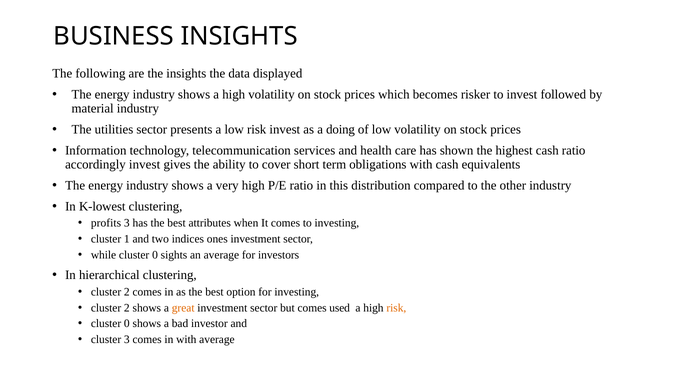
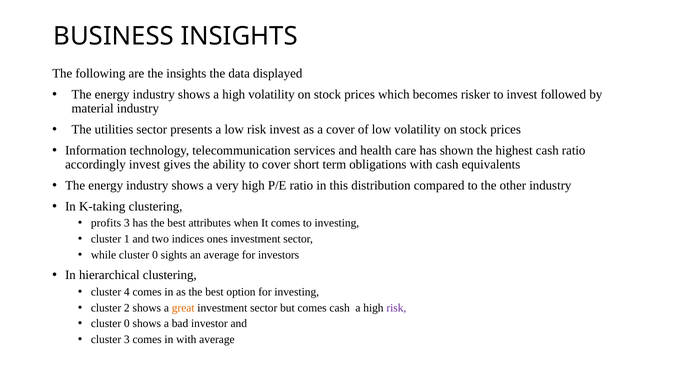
a doing: doing -> cover
K-lowest: K-lowest -> K-taking
2 at (127, 292): 2 -> 4
comes used: used -> cash
risk at (396, 308) colour: orange -> purple
